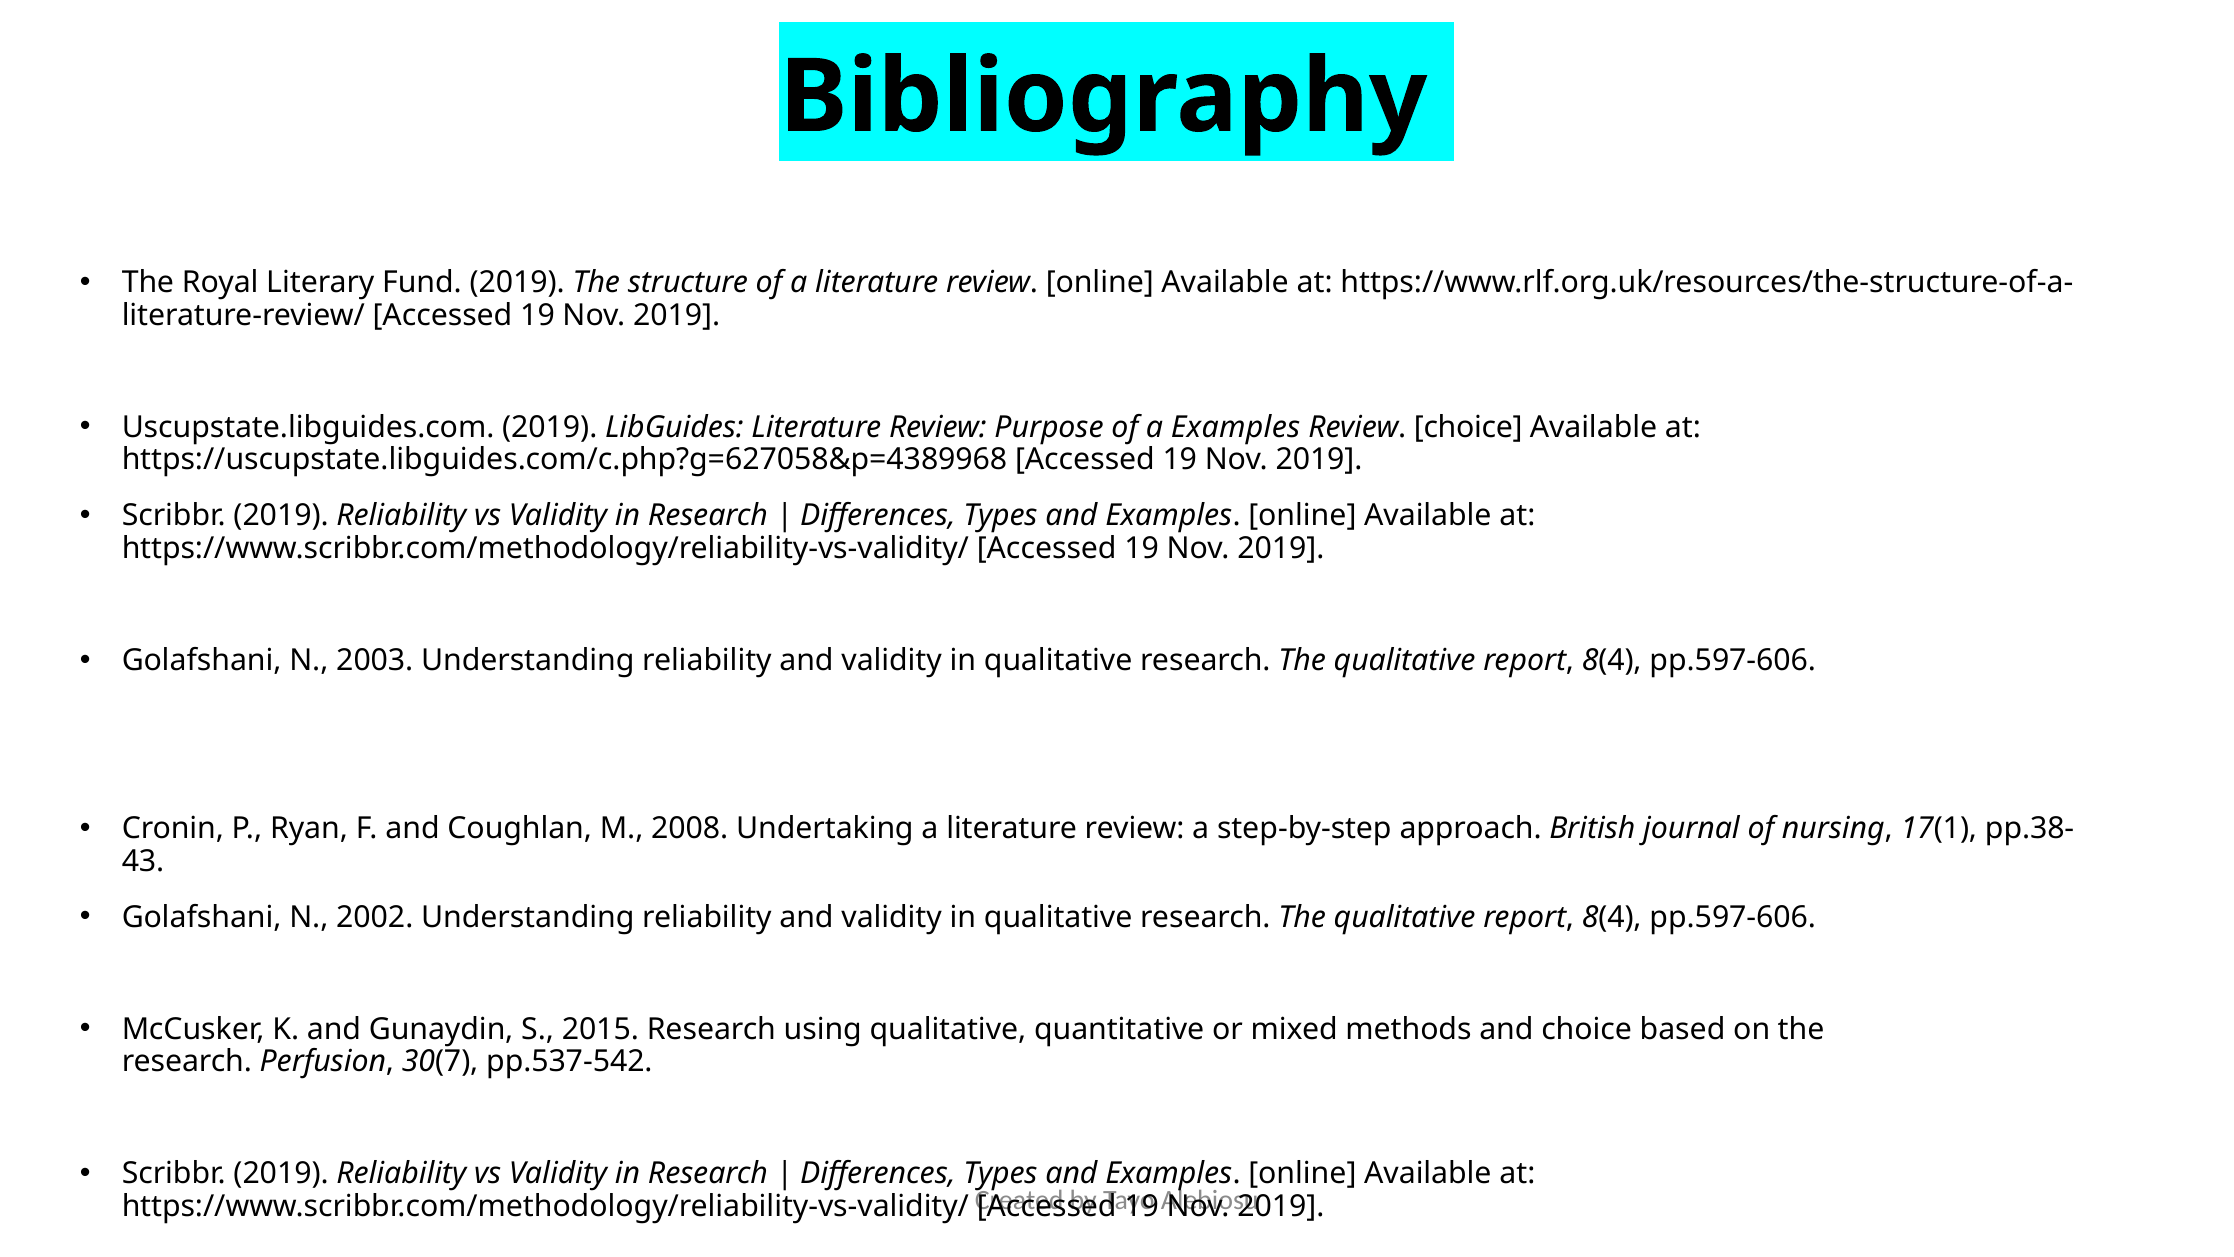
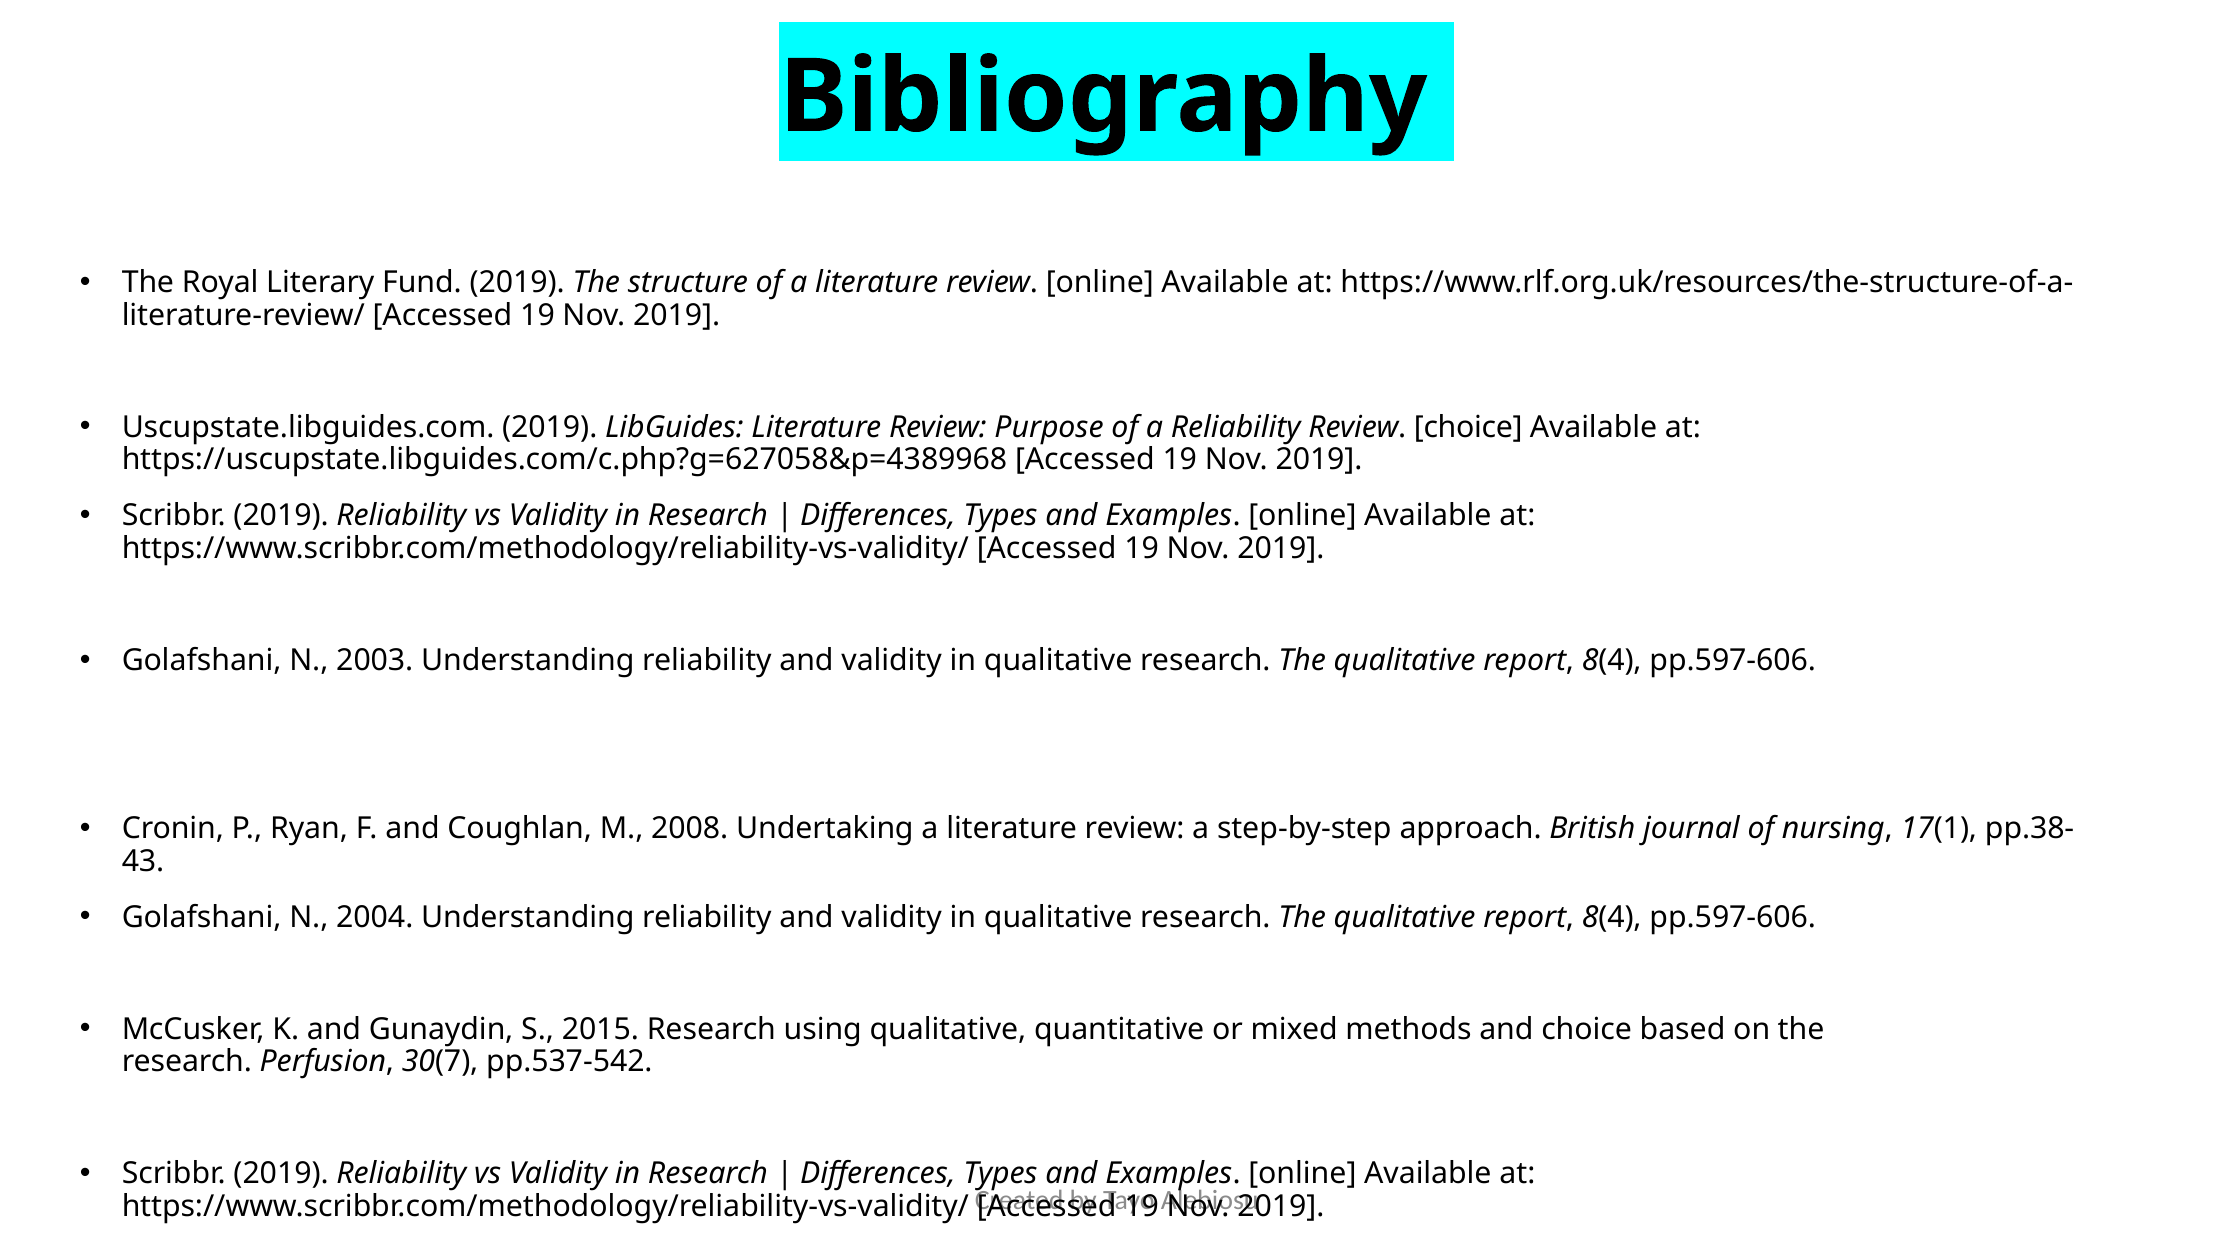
a Examples: Examples -> Reliability
2002: 2002 -> 2004
